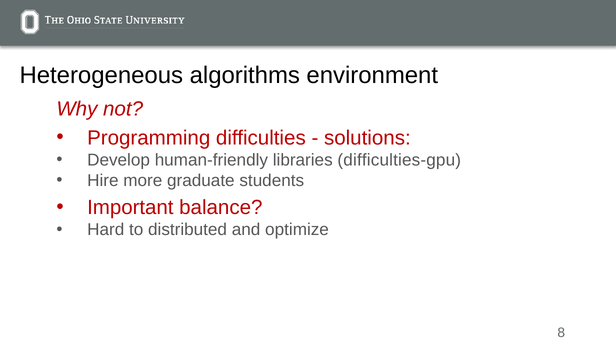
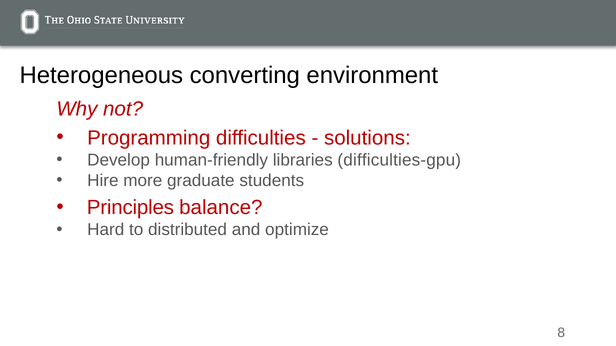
algorithms: algorithms -> converting
Important: Important -> Principles
